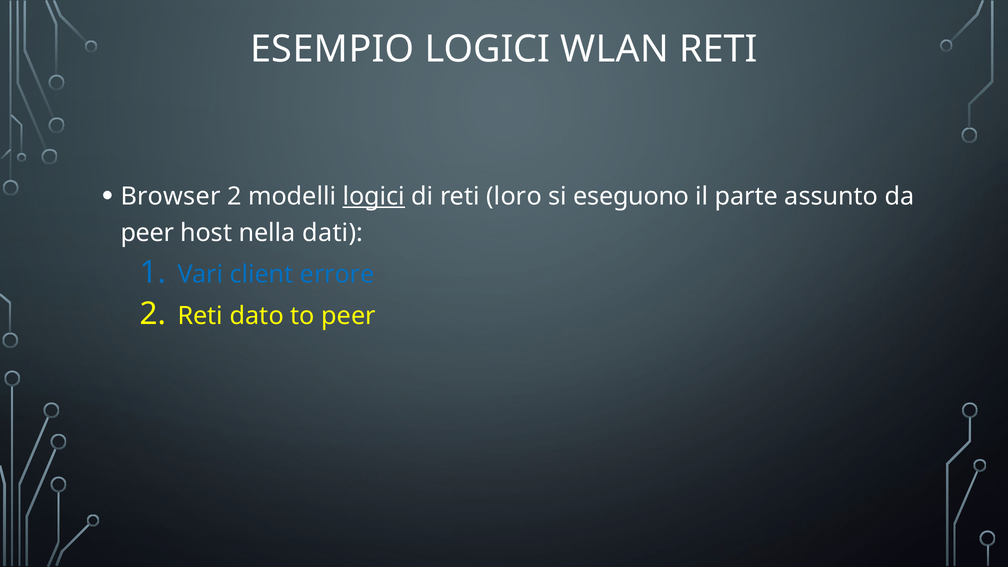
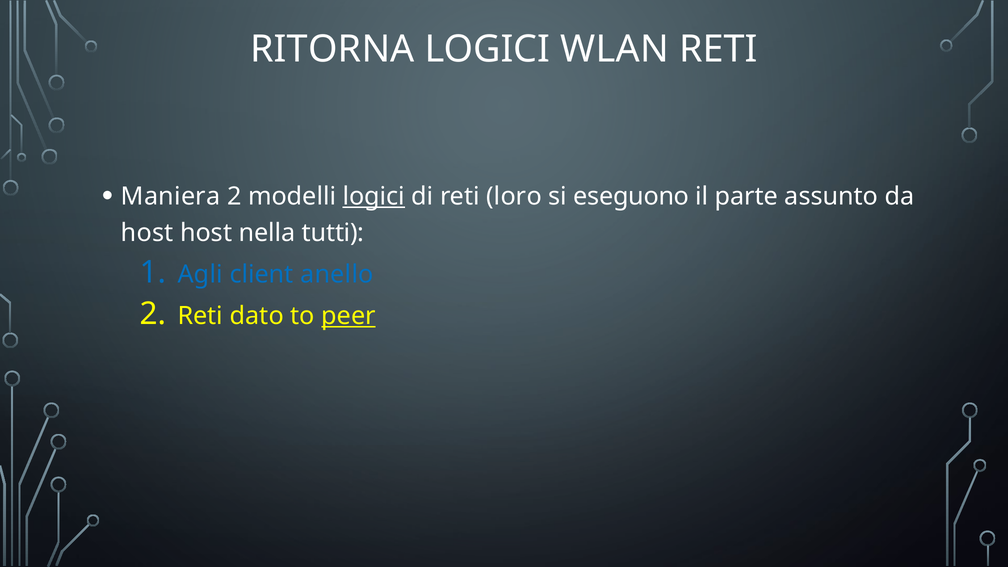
ESEMPIO: ESEMPIO -> RITORNA
Browser: Browser -> Maniera
peer at (147, 233): peer -> host
dati: dati -> tutti
Vari: Vari -> Agli
errore: errore -> anello
peer at (348, 316) underline: none -> present
